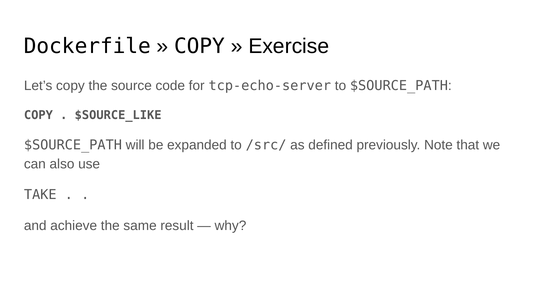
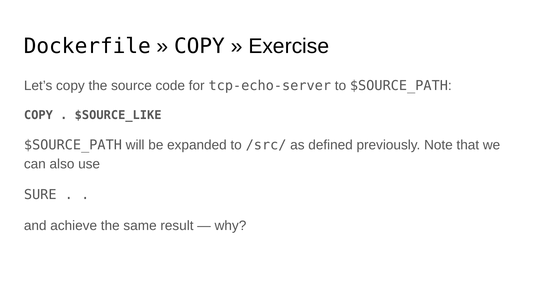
TAKE: TAKE -> SURE
